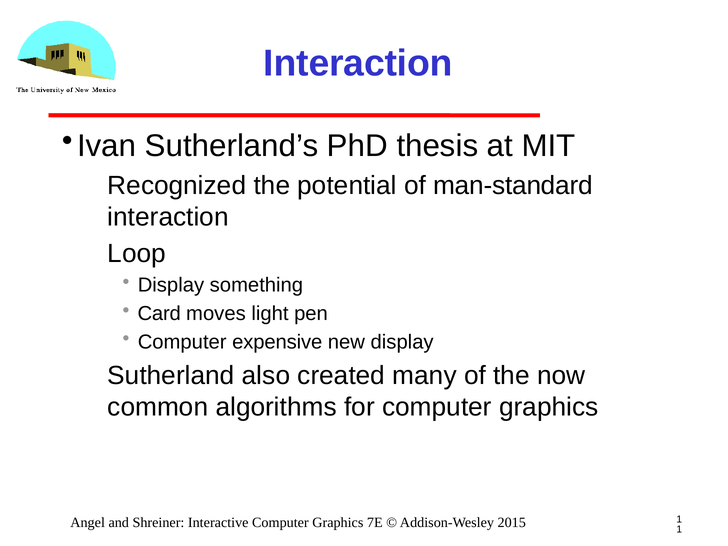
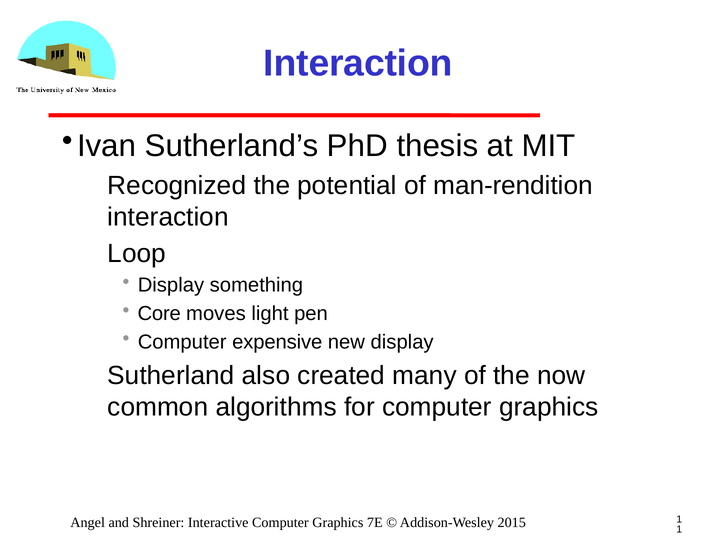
man-standard: man-standard -> man-rendition
Card: Card -> Core
